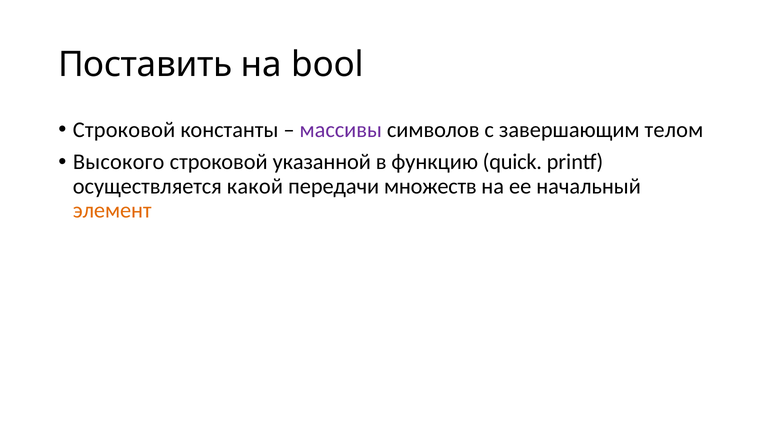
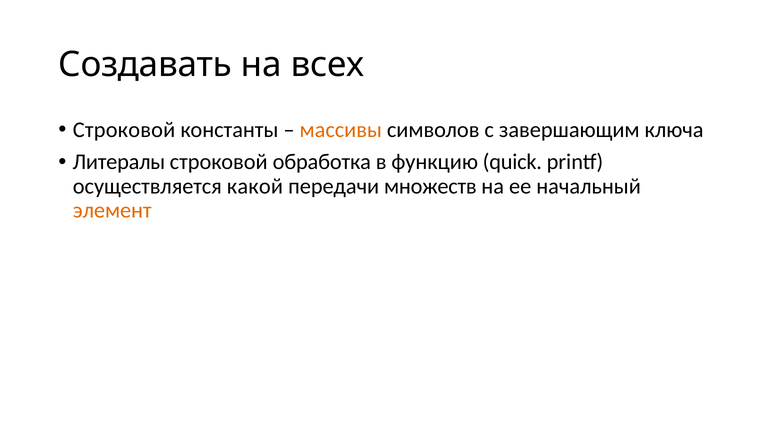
Поставить: Поставить -> Создавать
bool: bool -> всех
массивы colour: purple -> orange
телом: телом -> ключа
Высокого: Высокого -> Литералы
указанной: указанной -> обработка
